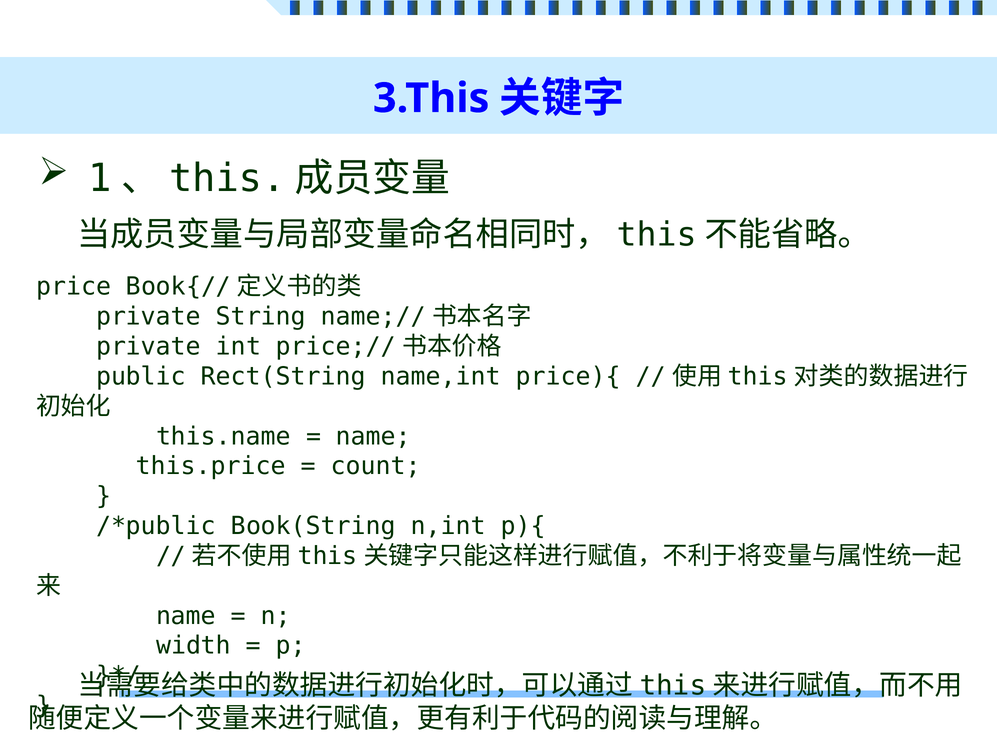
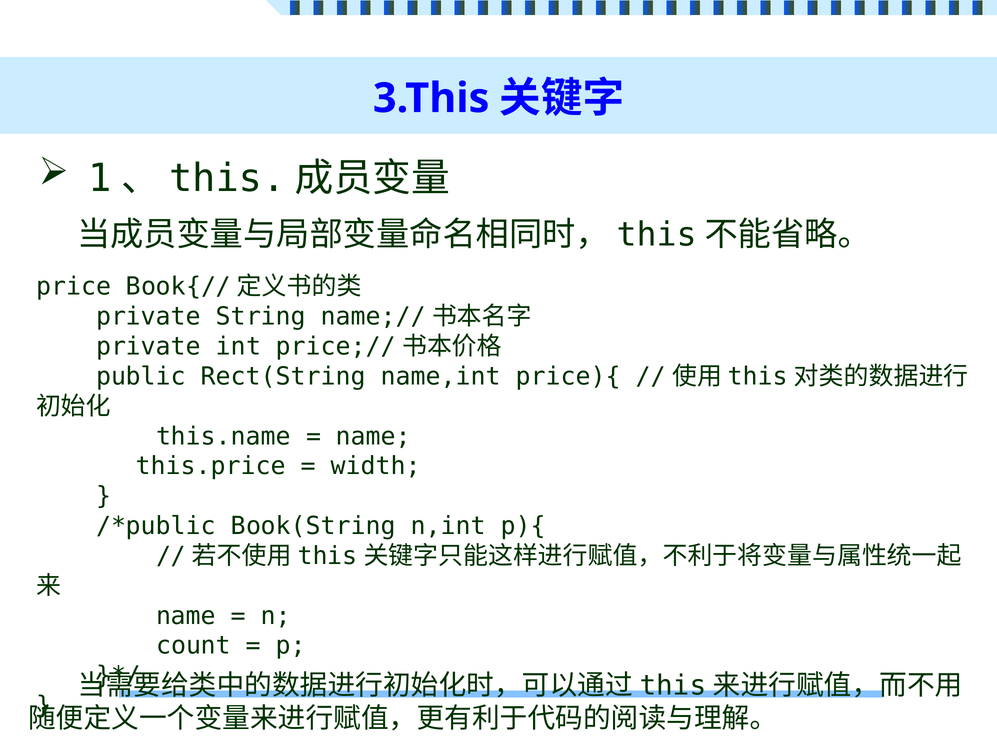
count: count -> width
width: width -> count
